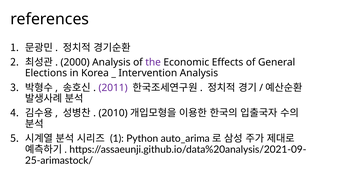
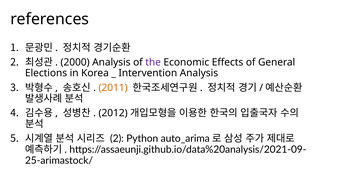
2011 colour: purple -> orange
2010: 2010 -> 2012
1 at (117, 138): 1 -> 2
